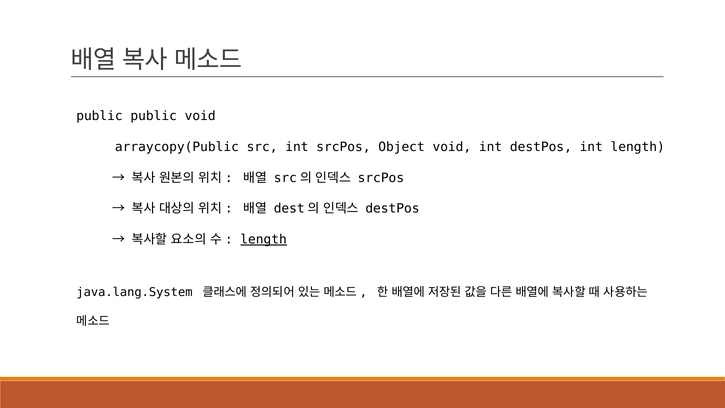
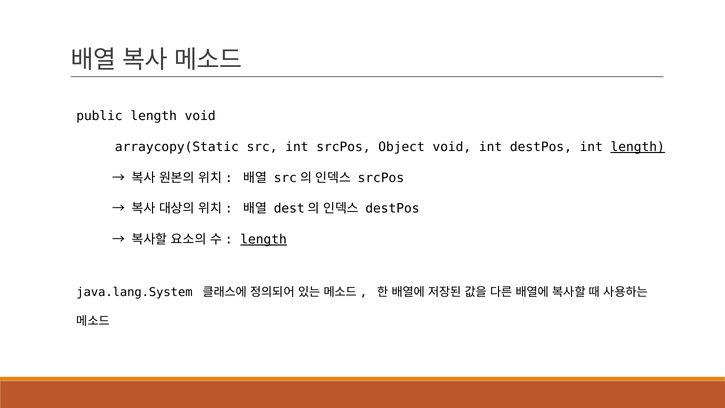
public public: public -> length
arraycopy(Public: arraycopy(Public -> arraycopy(Static
length at (638, 147) underline: none -> present
